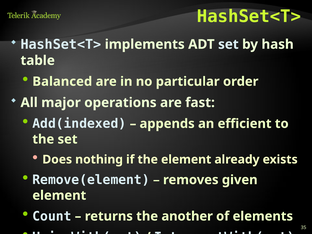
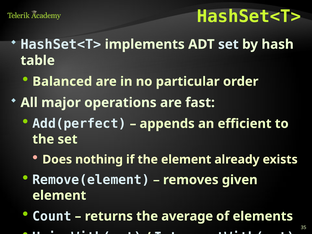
Add(indexed: Add(indexed -> Add(perfect
the another: another -> average
